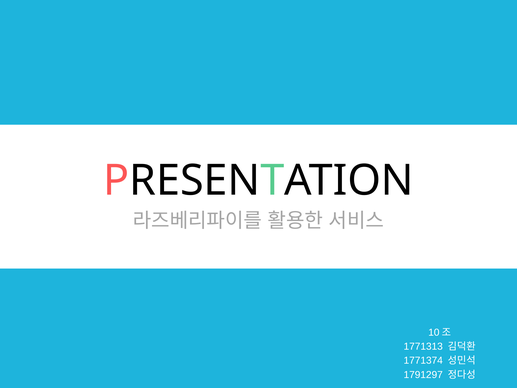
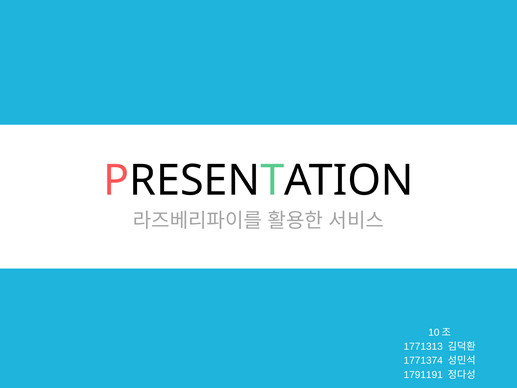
1791297: 1791297 -> 1791191
